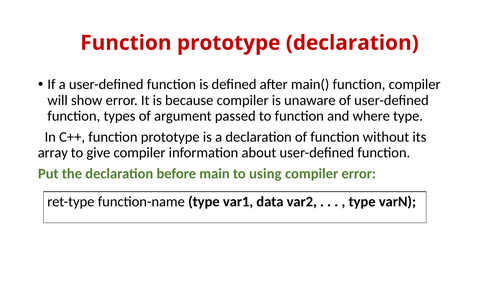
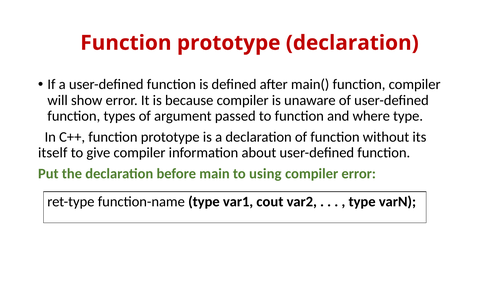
array: array -> itself
data: data -> cout
